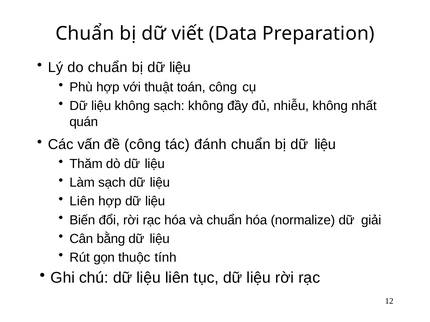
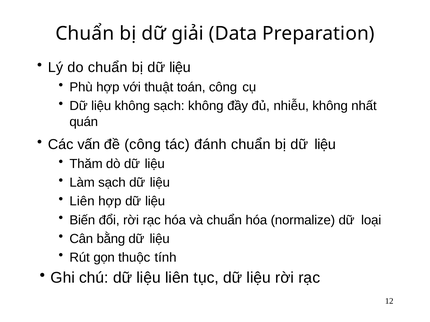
viết: viết -> giải
giải: giải -> loại
